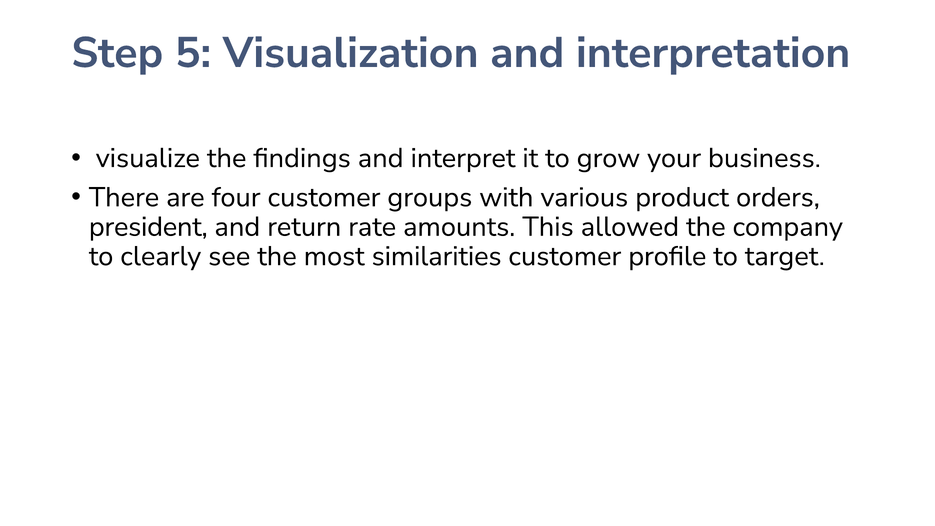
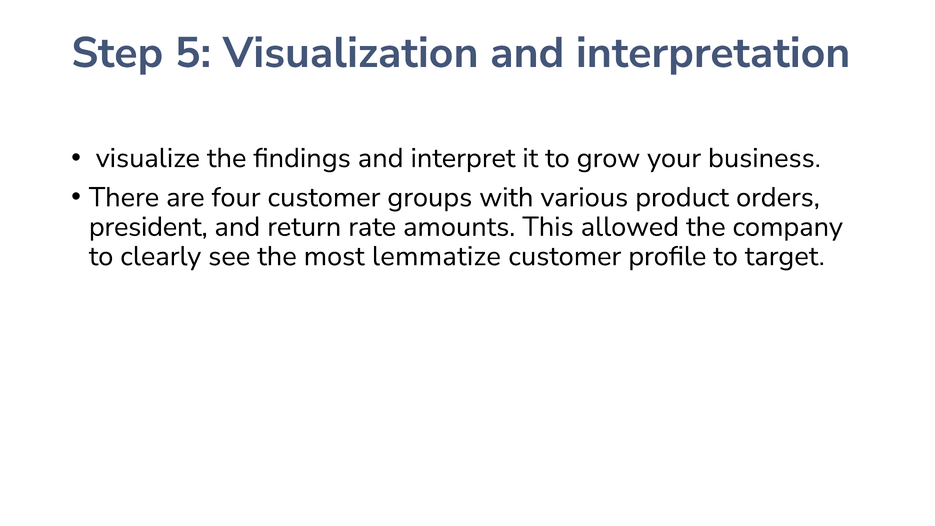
similarities: similarities -> lemmatize
